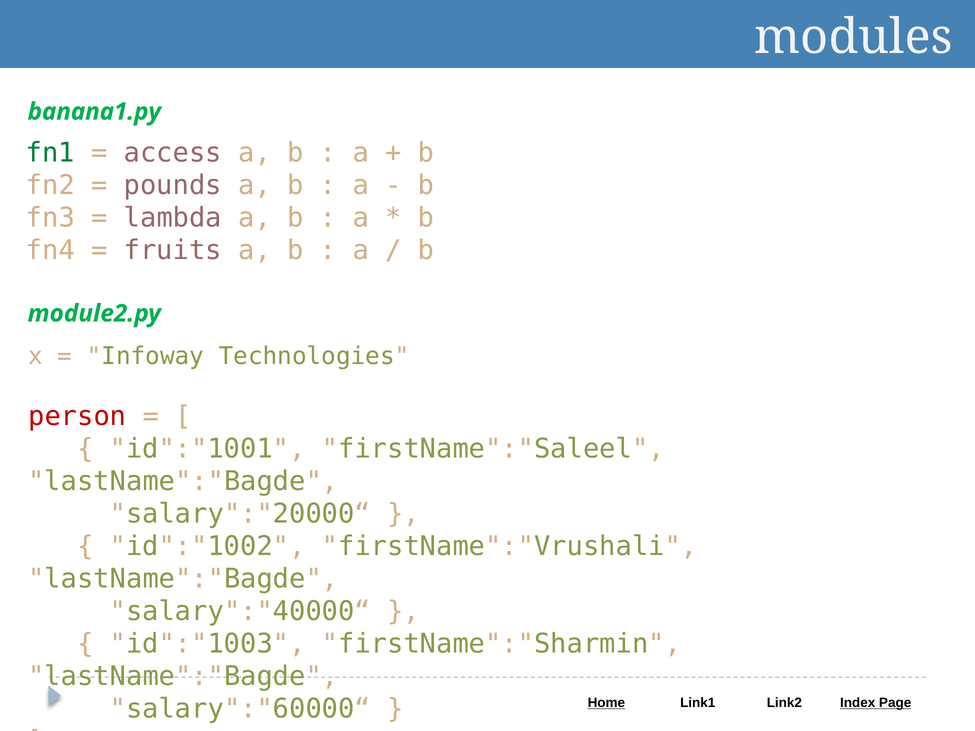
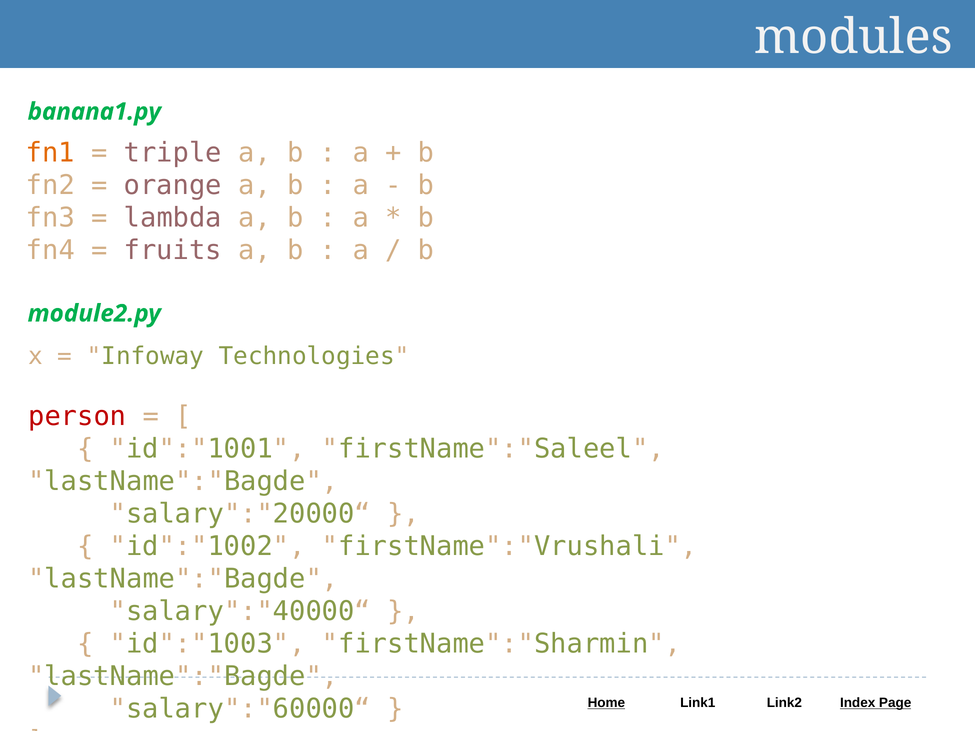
fn1 colour: green -> orange
access: access -> triple
pounds: pounds -> orange
